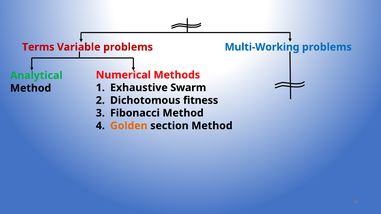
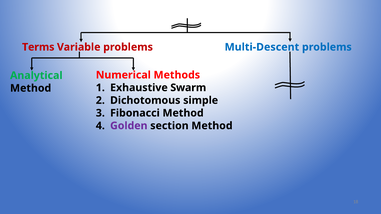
Multi-Working: Multi-Working -> Multi-Descent
fitness: fitness -> simple
Golden colour: orange -> purple
